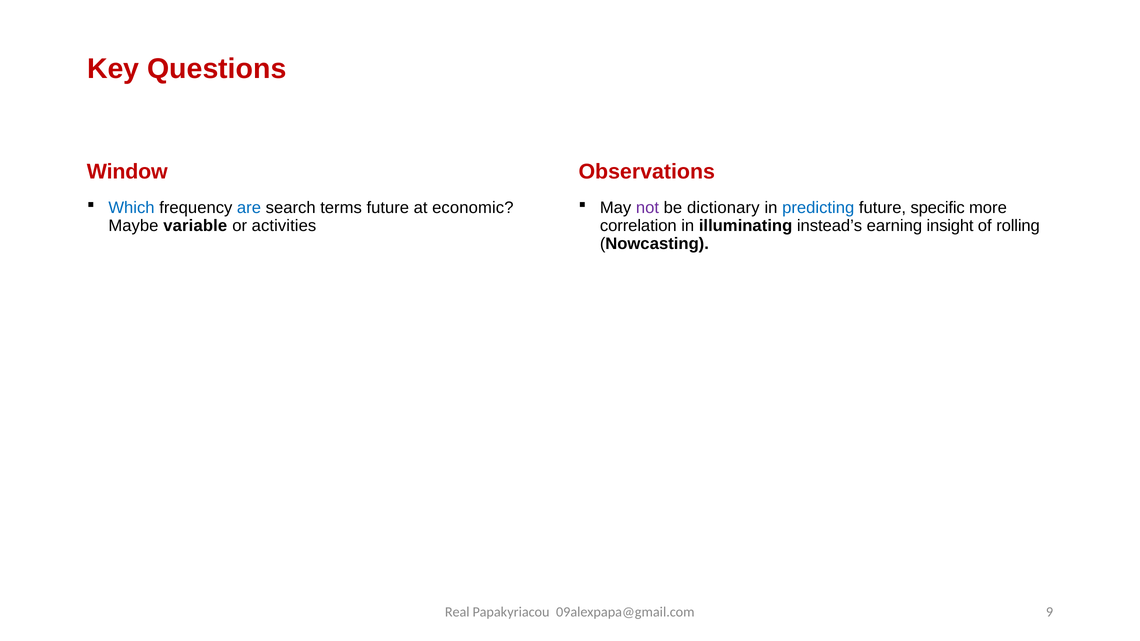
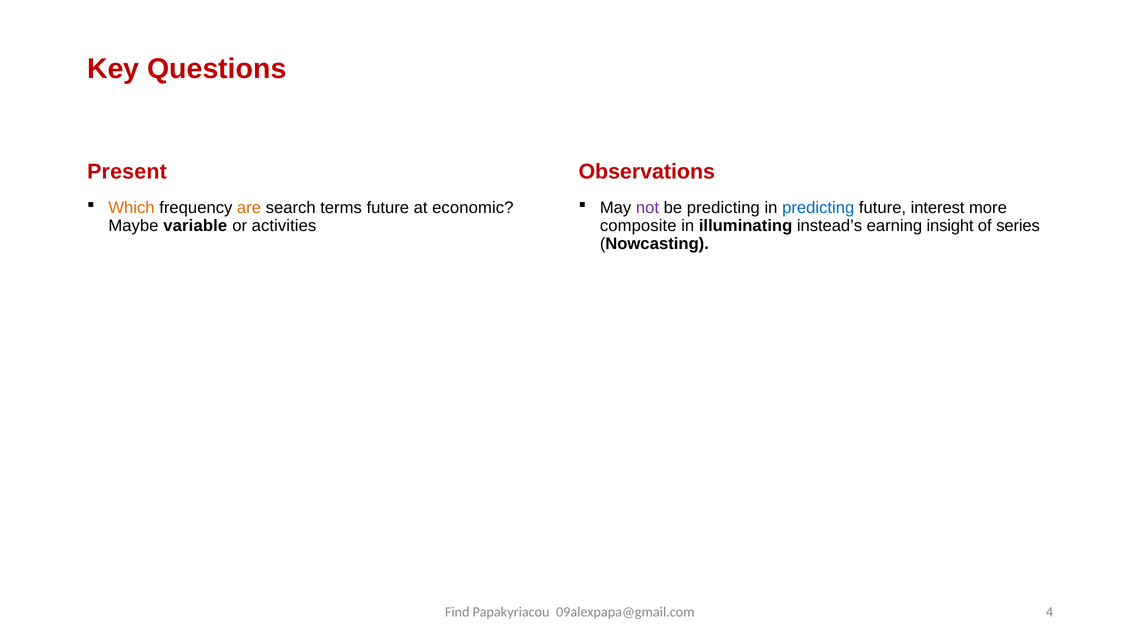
Window: Window -> Present
be dictionary: dictionary -> predicting
specific: specific -> interest
Which colour: blue -> orange
are colour: blue -> orange
correlation: correlation -> composite
rolling: rolling -> series
Real: Real -> Find
9: 9 -> 4
